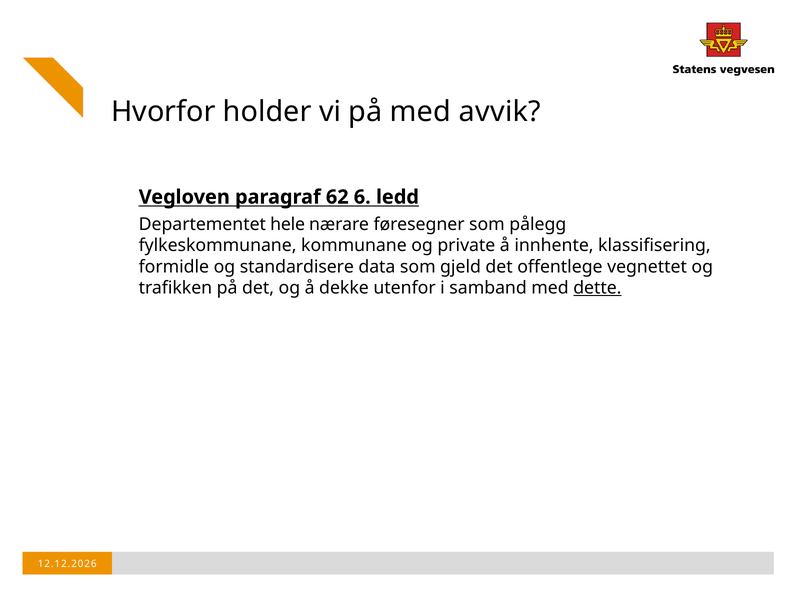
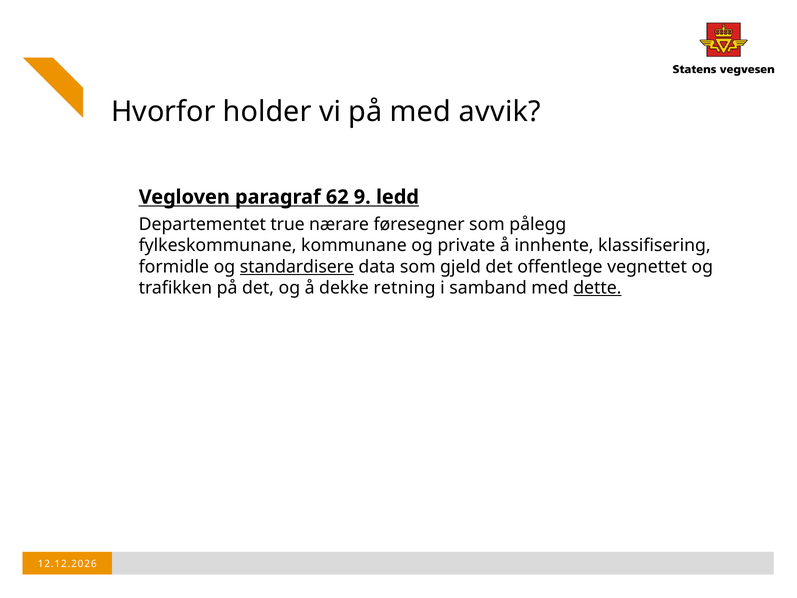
6: 6 -> 9
hele: hele -> true
standardisere underline: none -> present
utenfor: utenfor -> retning
